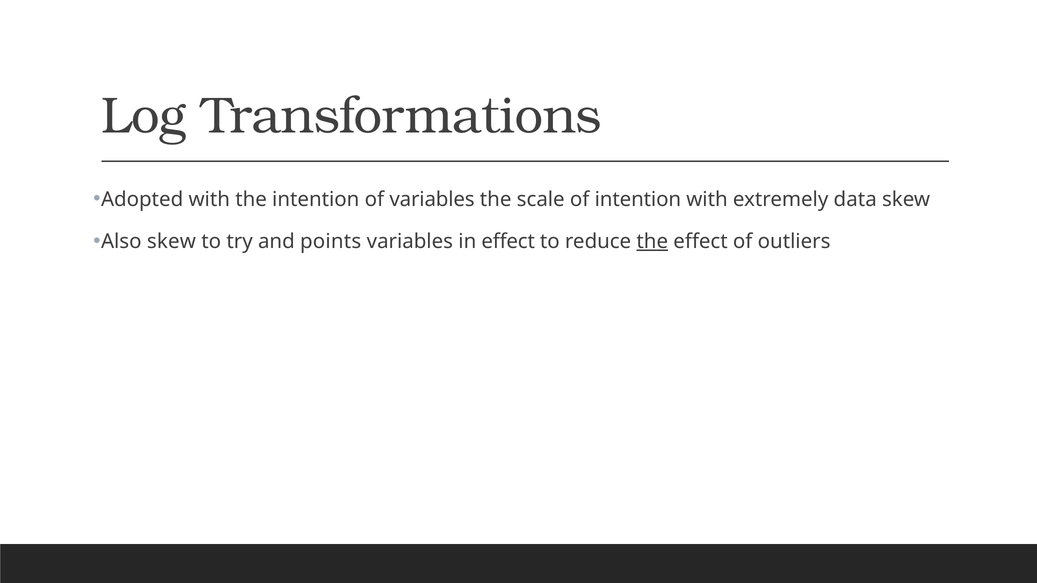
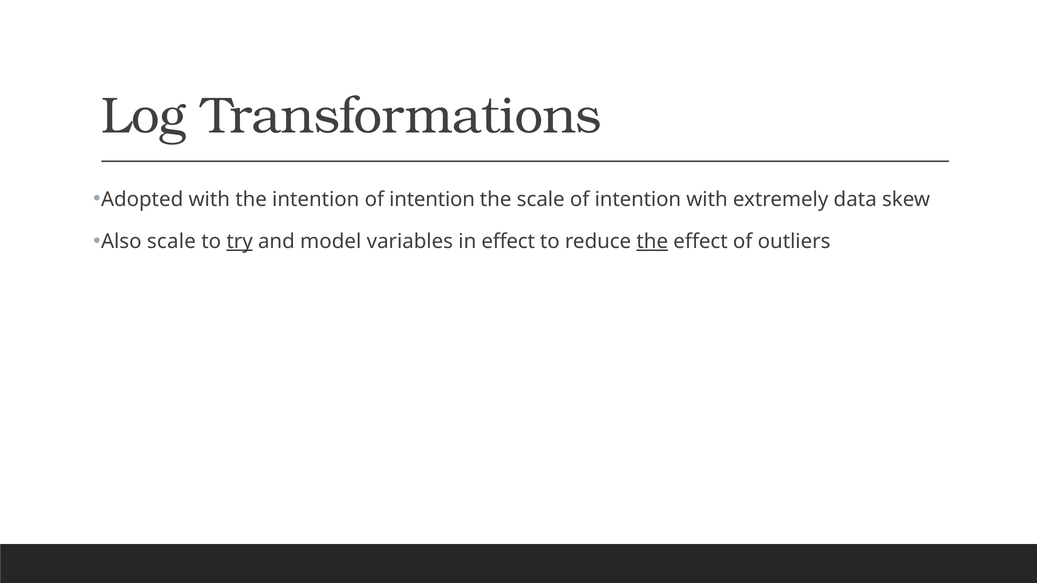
intention of variables: variables -> intention
Also skew: skew -> scale
try underline: none -> present
points: points -> model
